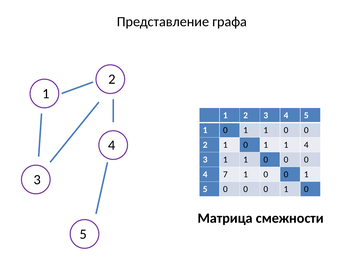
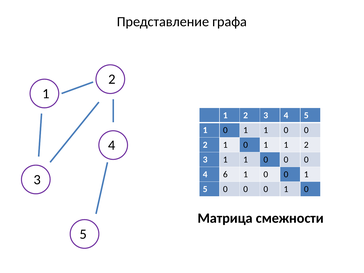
1 1 4: 4 -> 2
7: 7 -> 6
